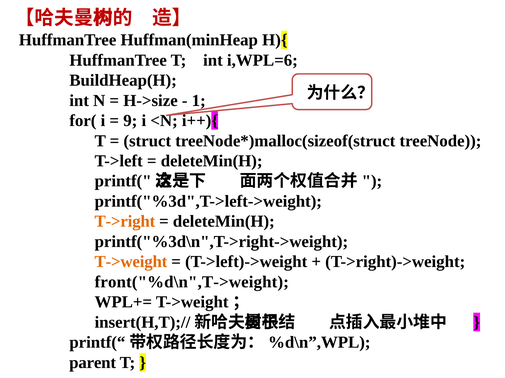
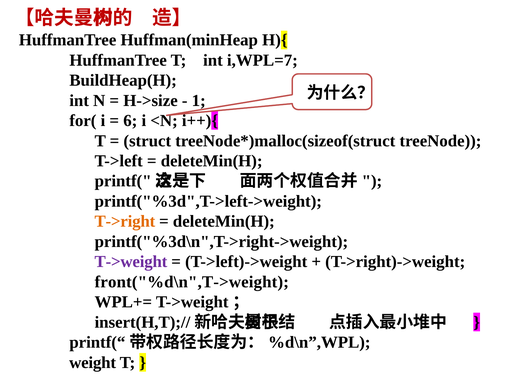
i,WPL=6: i,WPL=6 -> i,WPL=7
9: 9 -> 6
T->weight colour: orange -> purple
parent: parent -> weight
